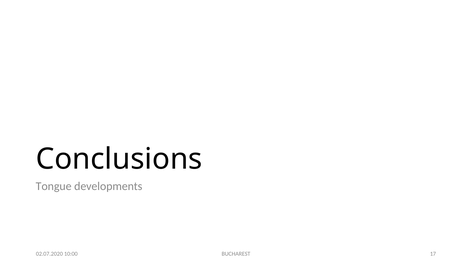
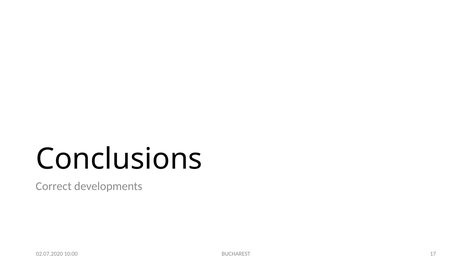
Tongue: Tongue -> Correct
